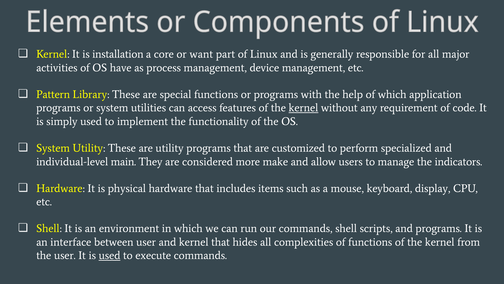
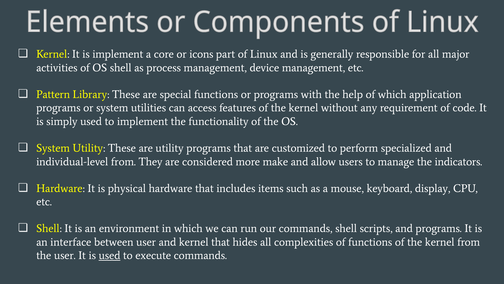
is installation: installation -> implement
want: want -> icons
OS have: have -> shell
kernel at (303, 108) underline: present -> none
individual-level main: main -> from
